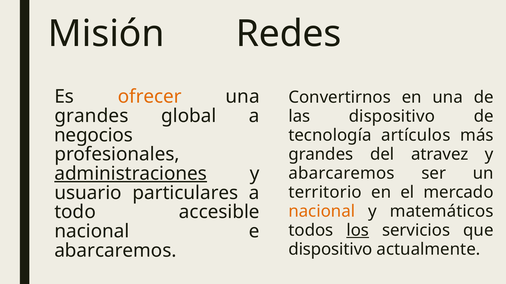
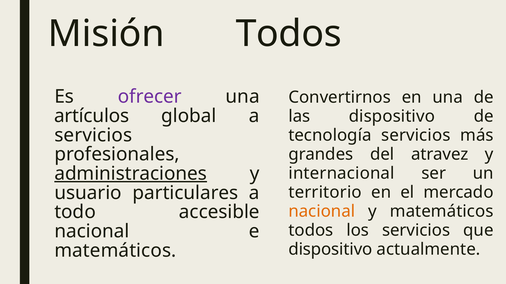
Misión Redes: Redes -> Todos
ofrecer colour: orange -> purple
grandes at (91, 116): grandes -> artículos
negocios at (93, 135): negocios -> servicios
tecnología artículos: artículos -> servicios
abarcaremos at (342, 174): abarcaremos -> internacional
los underline: present -> none
abarcaremos at (115, 251): abarcaremos -> matemáticos
